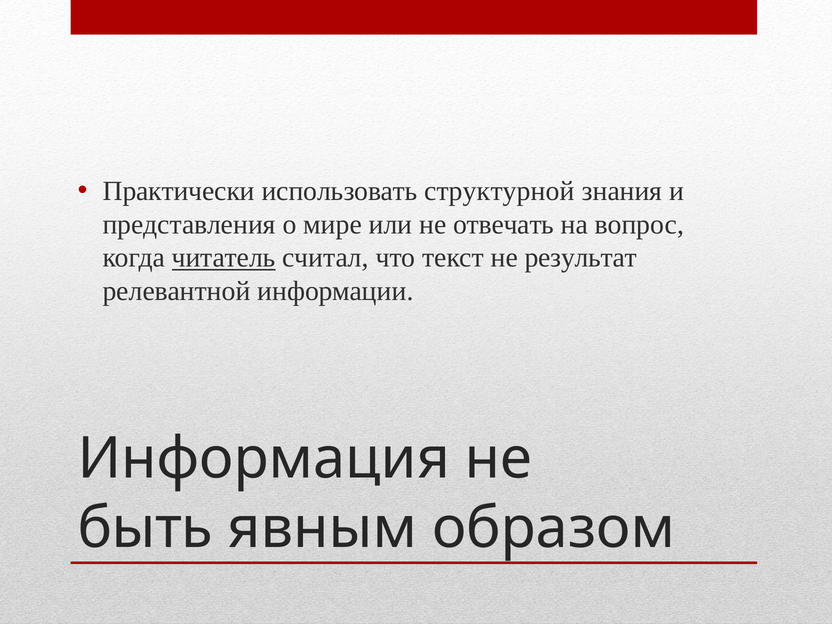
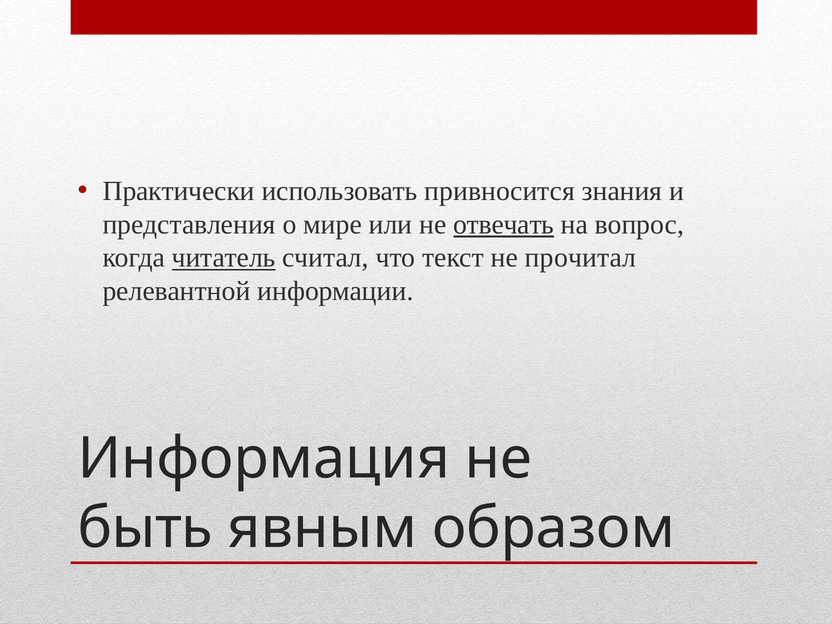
структурной: структурной -> привносится
отвечать underline: none -> present
результат: результат -> прочитал
